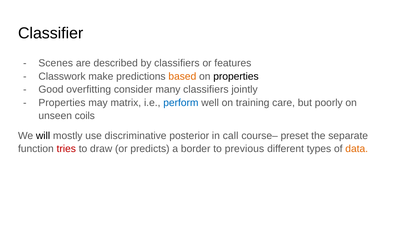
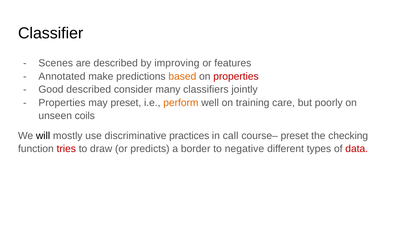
by classifiers: classifiers -> improving
Classwork: Classwork -> Annotated
properties at (236, 76) colour: black -> red
Good overfitting: overfitting -> described
may matrix: matrix -> preset
perform colour: blue -> orange
posterior: posterior -> practices
separate: separate -> checking
previous: previous -> negative
data colour: orange -> red
